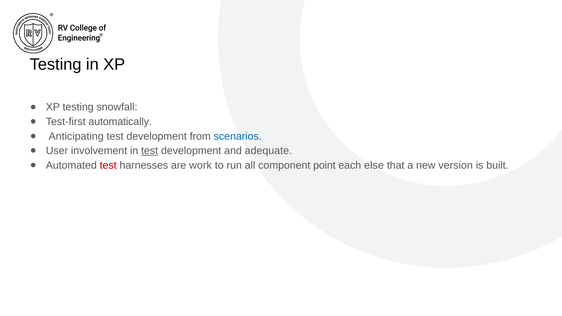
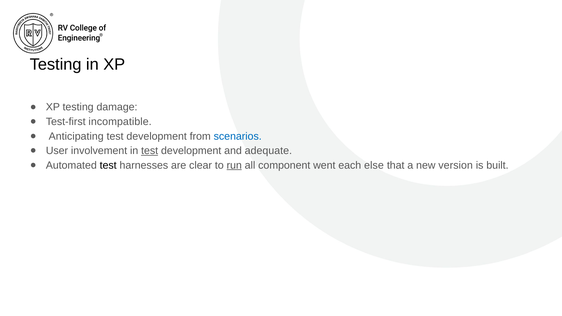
snowfall: snowfall -> damage
automatically: automatically -> incompatible
test at (108, 165) colour: red -> black
work: work -> clear
run underline: none -> present
point: point -> went
